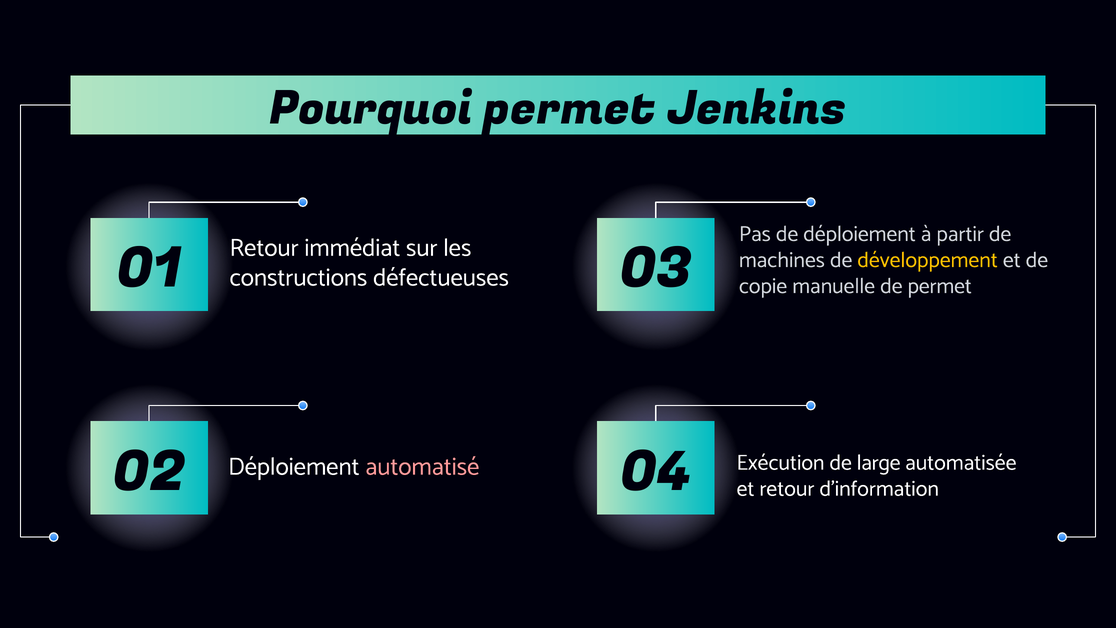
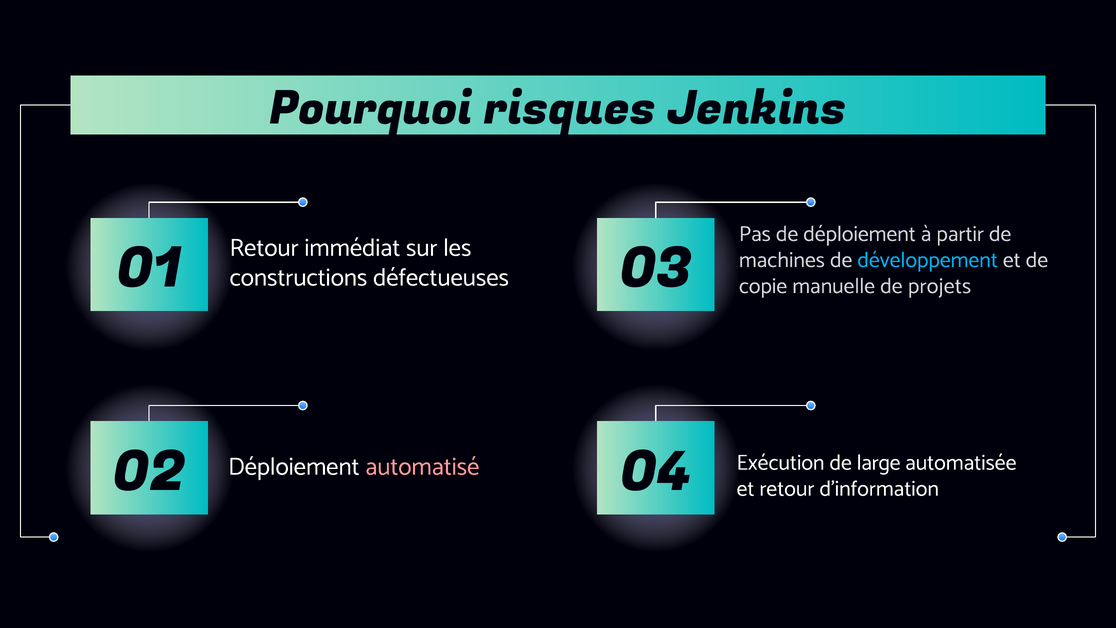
Pourquoi permet: permet -> risques
développement colour: yellow -> light blue
de permet: permet -> projets
